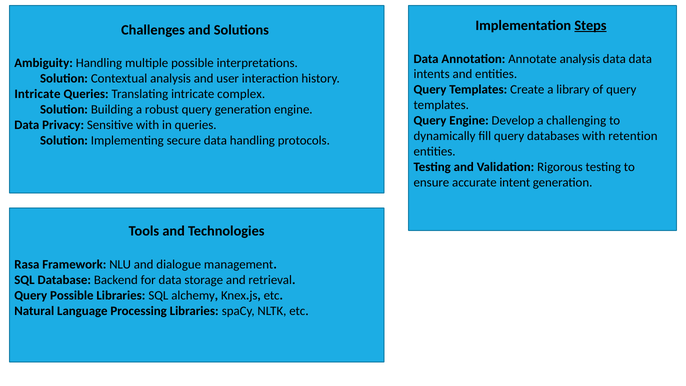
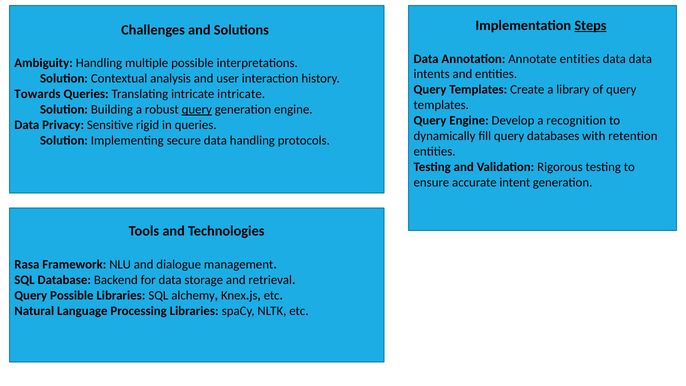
Annotate analysis: analysis -> entities
Intricate at (37, 94): Intricate -> Towards
intricate complex: complex -> intricate
query at (197, 110) underline: none -> present
challenging: challenging -> recognition
Sensitive with: with -> rigid
